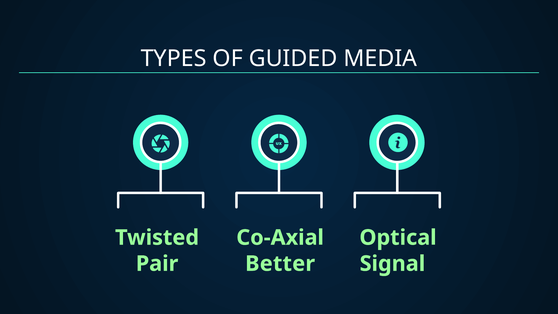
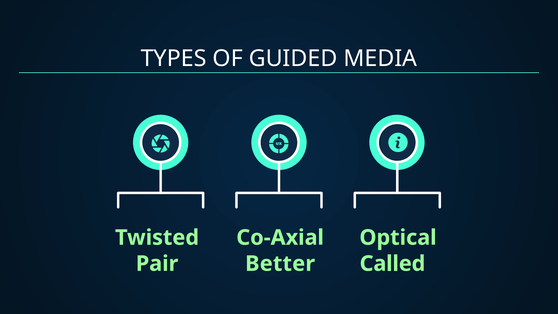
Signal: Signal -> Called
